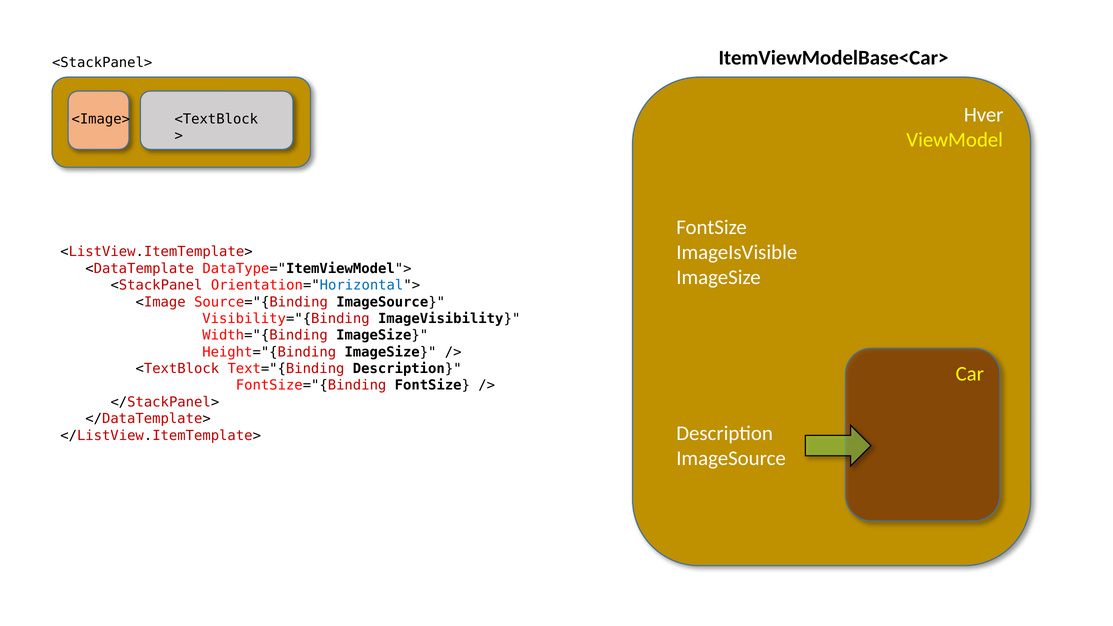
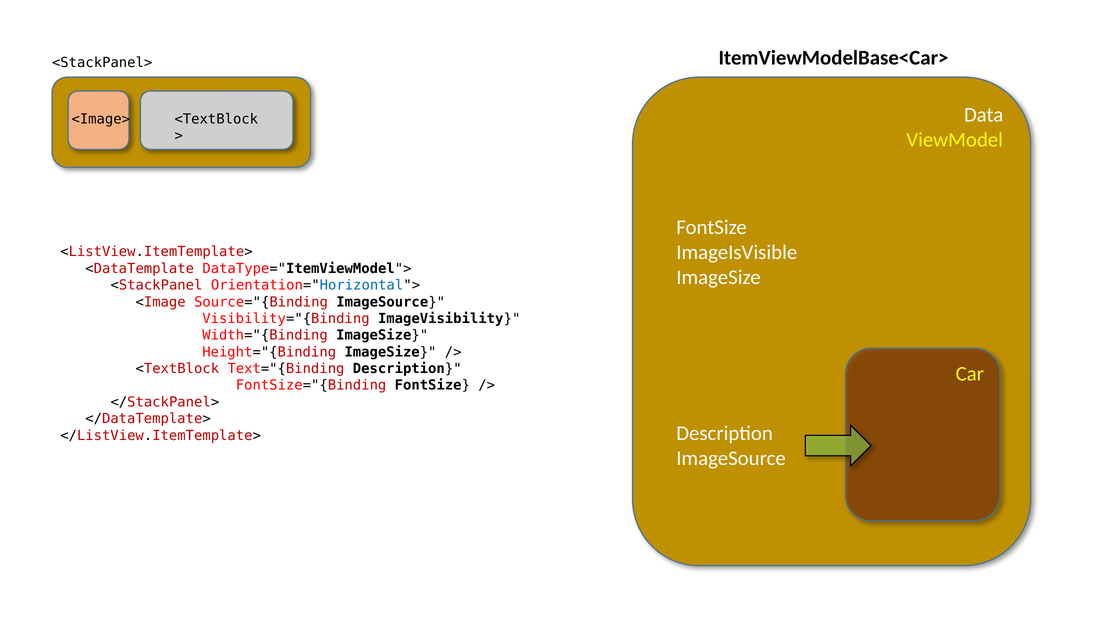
Hver: Hver -> Data
